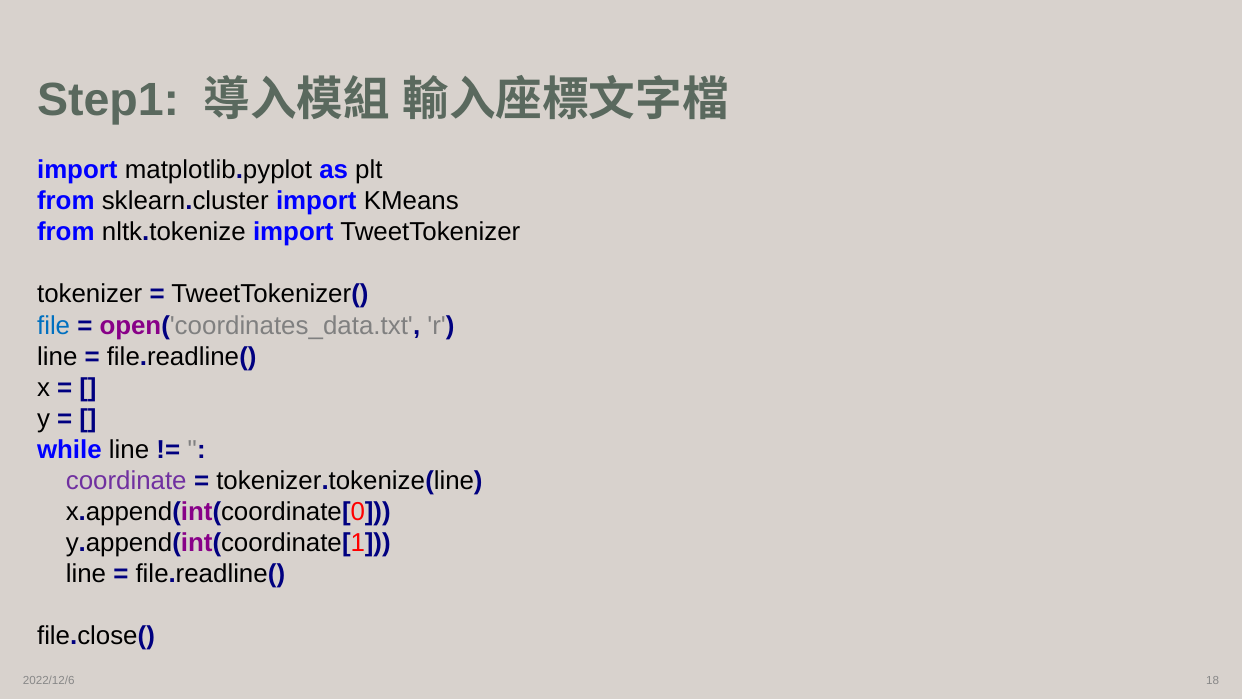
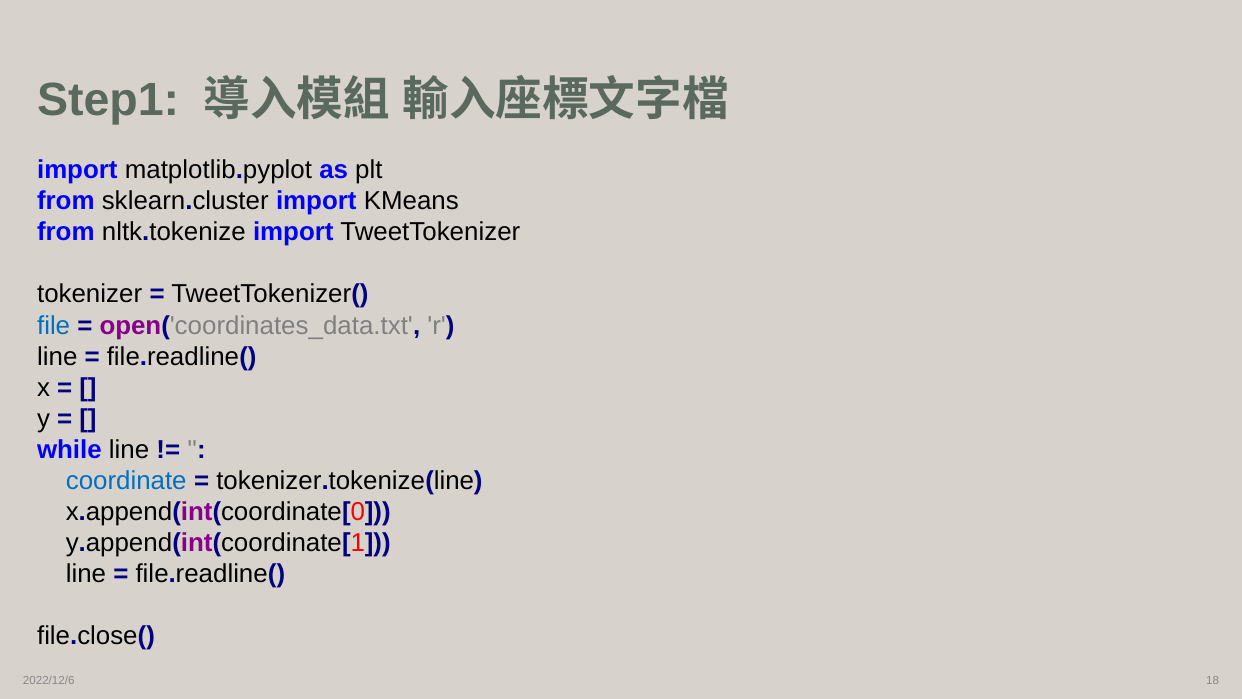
coordinate colour: purple -> blue
